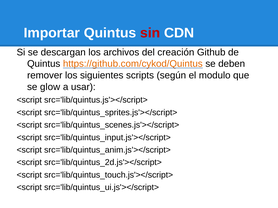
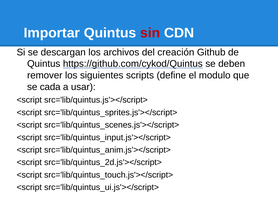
https://github.com/cykod/Quintus colour: orange -> black
según: según -> define
glow: glow -> cada
